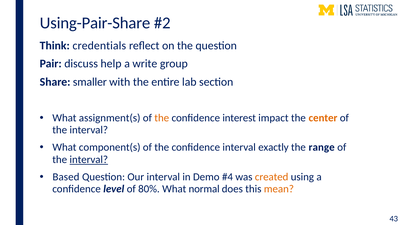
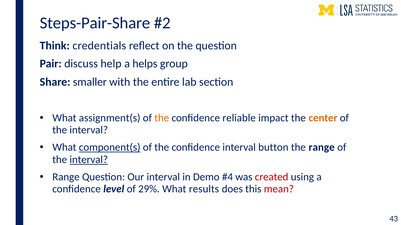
Using-Pair-Share: Using-Pair-Share -> Steps-Pair-Share
write: write -> helps
interest: interest -> reliable
component(s underline: none -> present
exactly: exactly -> button
Based at (66, 177): Based -> Range
created colour: orange -> red
80%: 80% -> 29%
normal: normal -> results
mean colour: orange -> red
